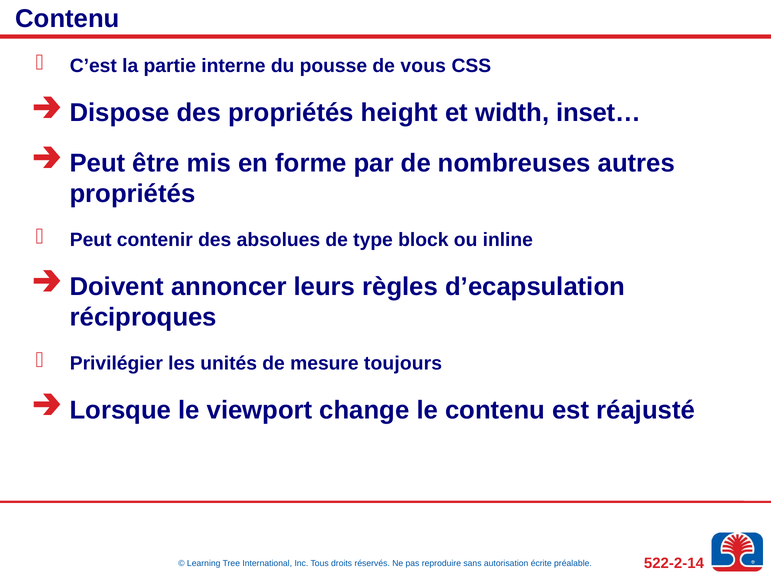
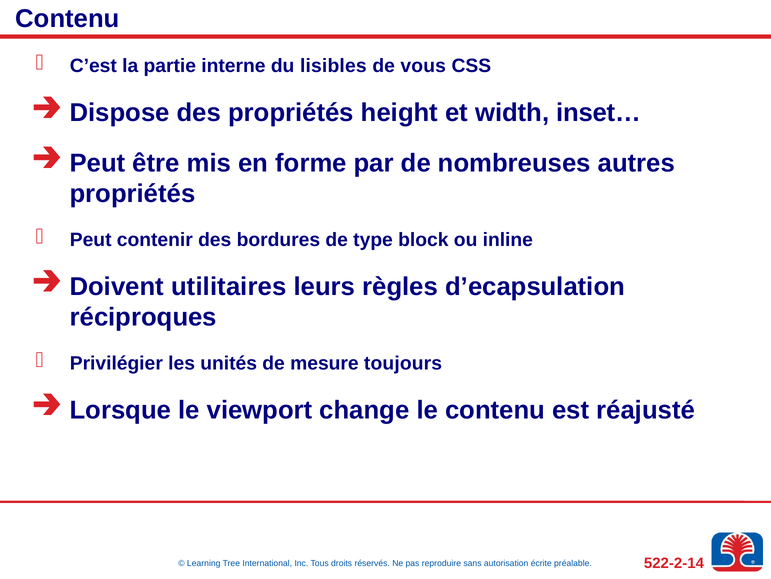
pousse: pousse -> lisibles
absolues: absolues -> bordures
annoncer: annoncer -> utilitaires
